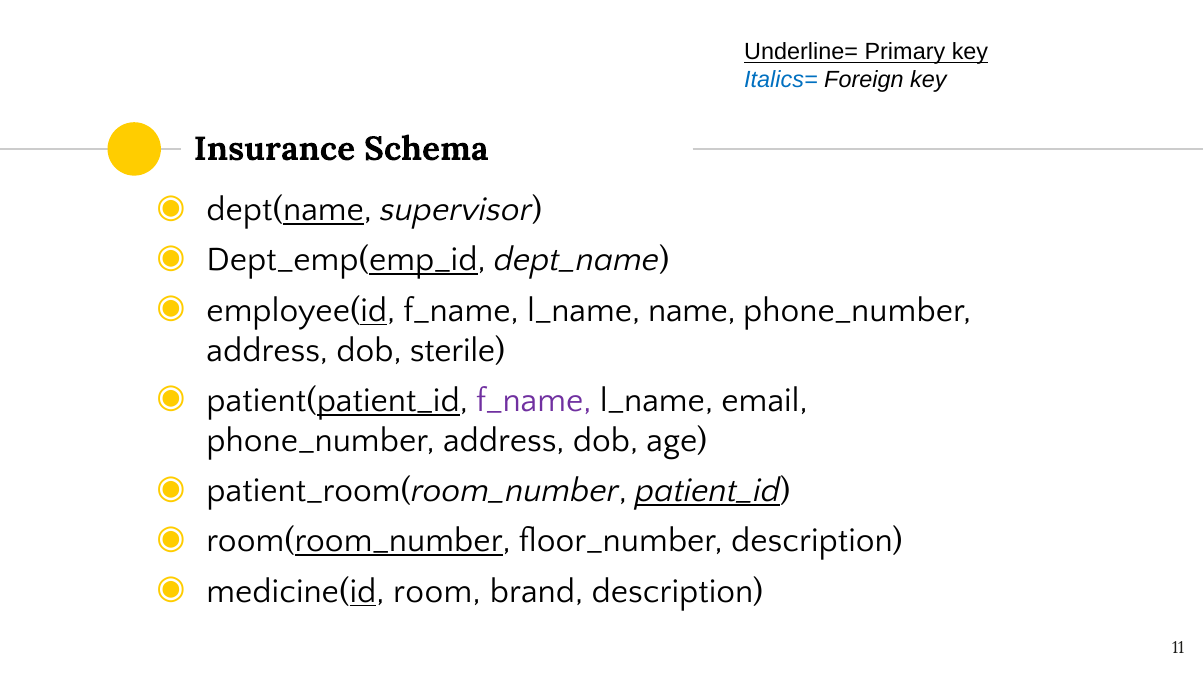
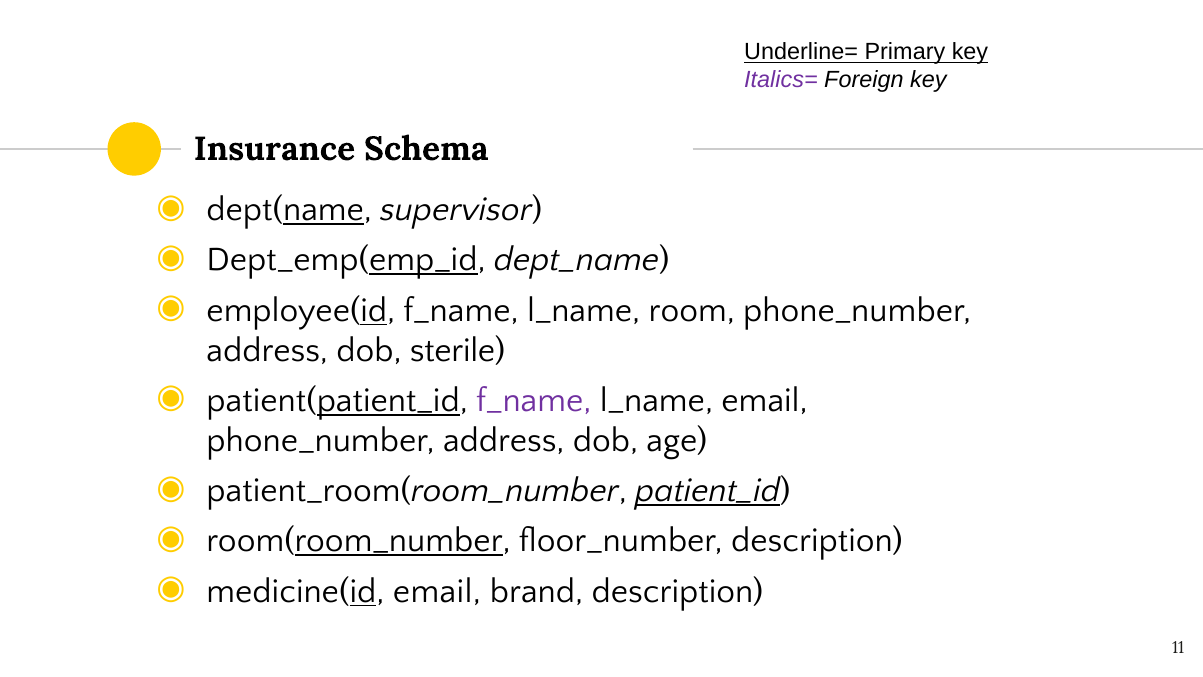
Italics= colour: blue -> purple
name: name -> room
medicine(id room: room -> email
